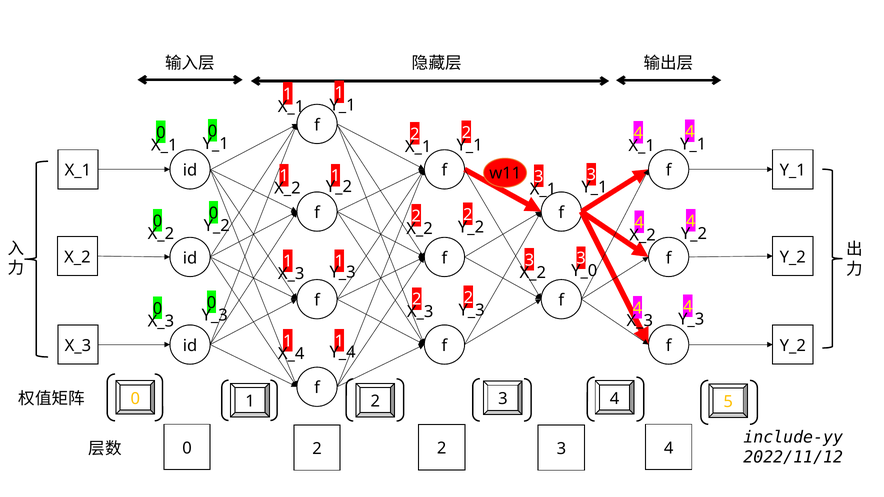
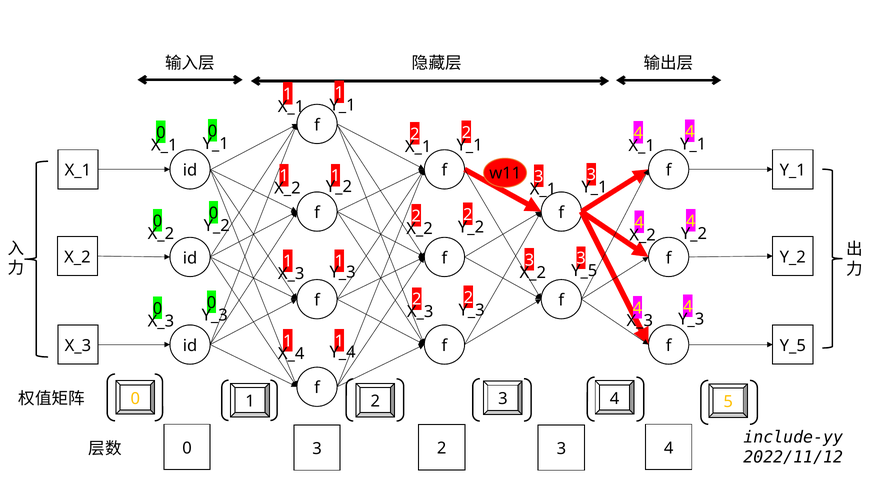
Y_0 at (584, 271): Y_0 -> Y_5
Y_2 at (793, 346): Y_2 -> Y_5
0 2: 2 -> 3
